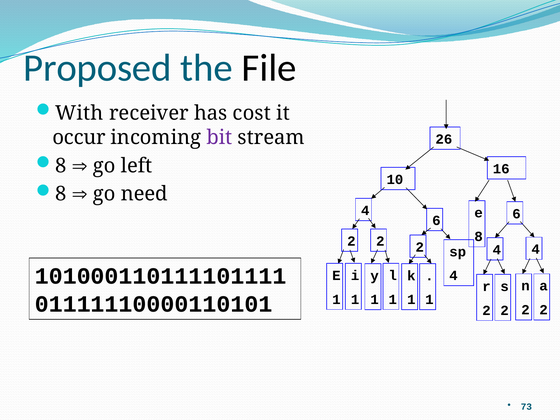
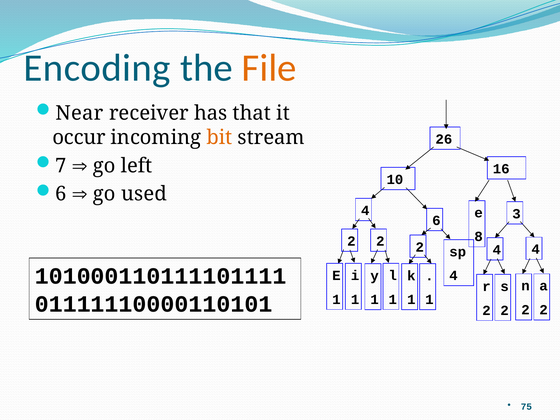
Proposed: Proposed -> Encoding
File colour: black -> orange
With: With -> Near
cost: cost -> that
bit colour: purple -> orange
8 at (61, 166): 8 -> 7
8 at (61, 194): 8 -> 6
need: need -> used
6 6: 6 -> 3
73: 73 -> 75
